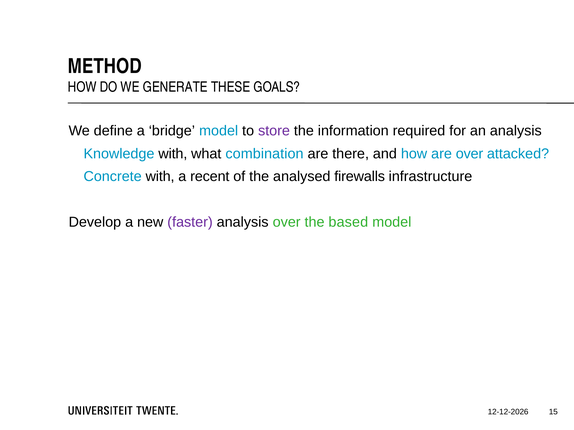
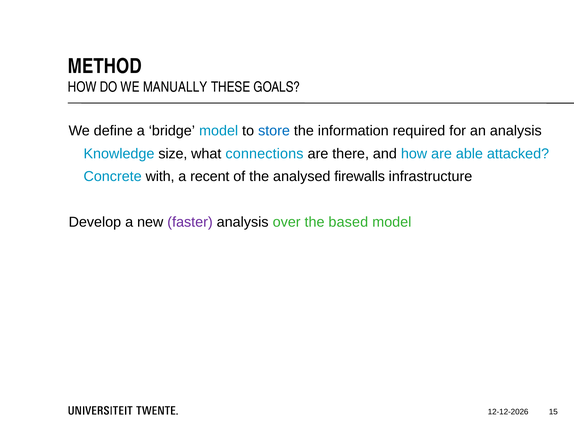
GENERATE: GENERATE -> MANUALLY
store colour: purple -> blue
Knowledge with: with -> size
combination: combination -> connections
are over: over -> able
